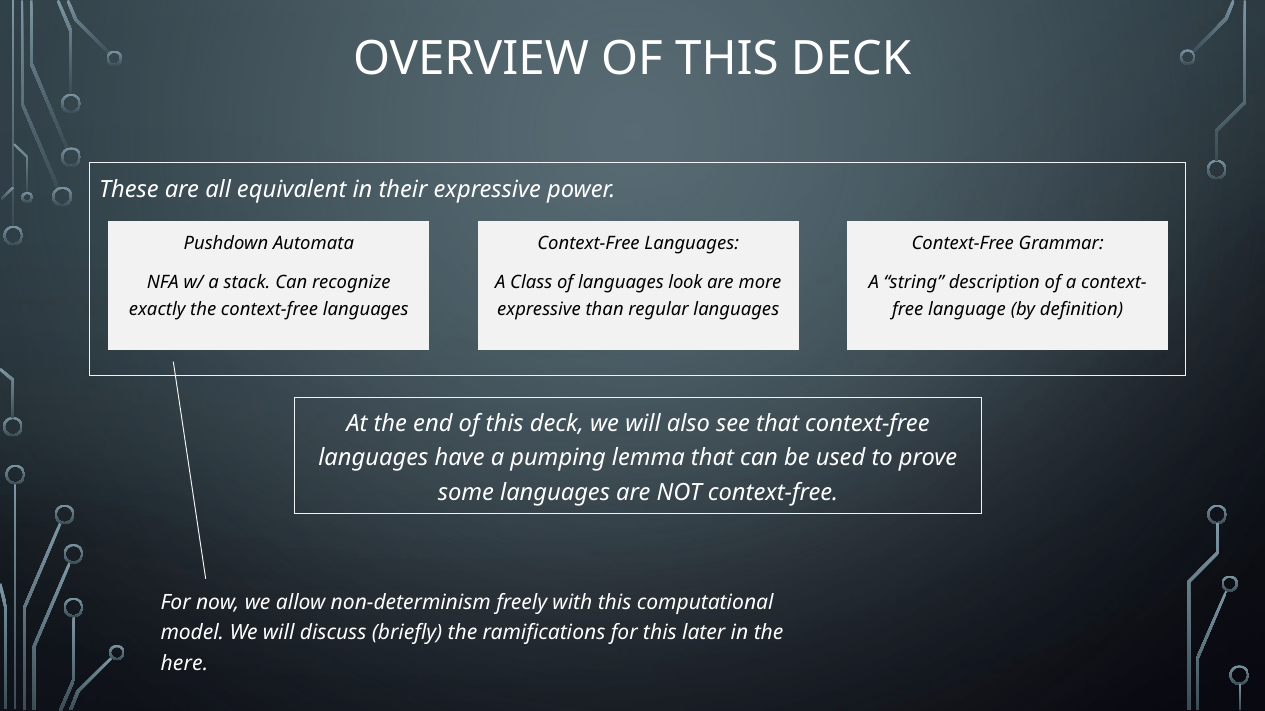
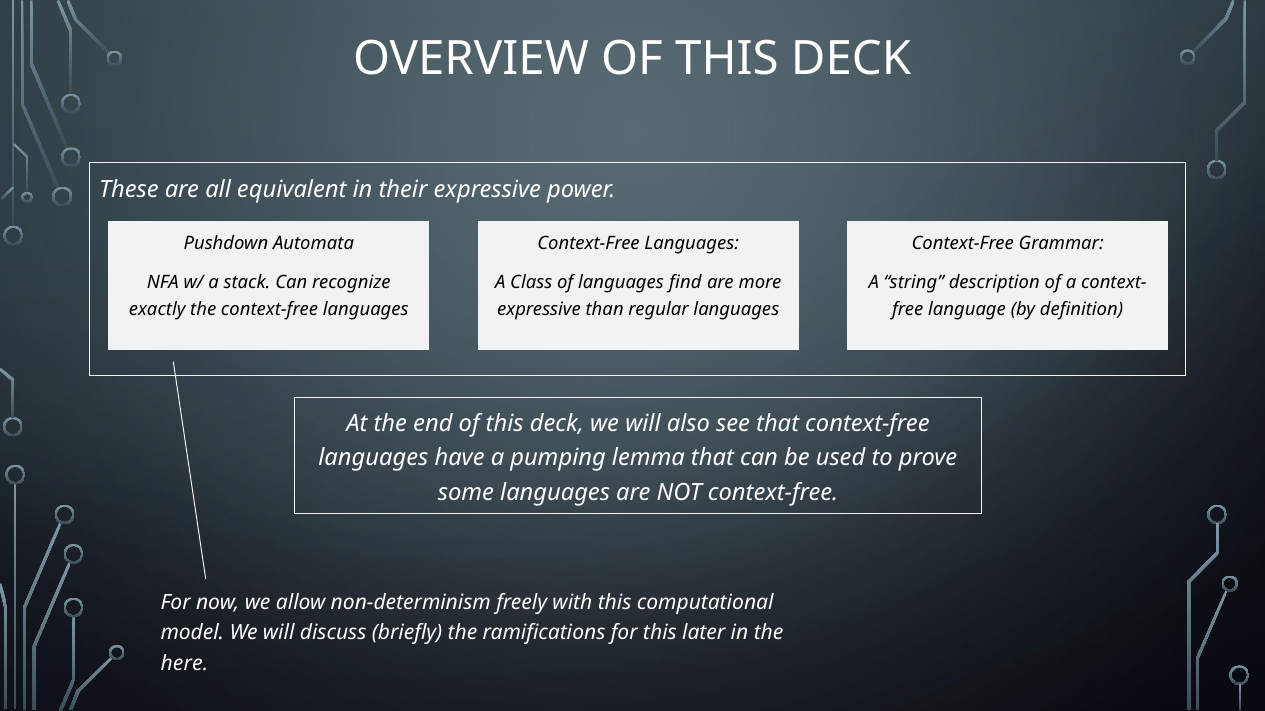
look: look -> find
